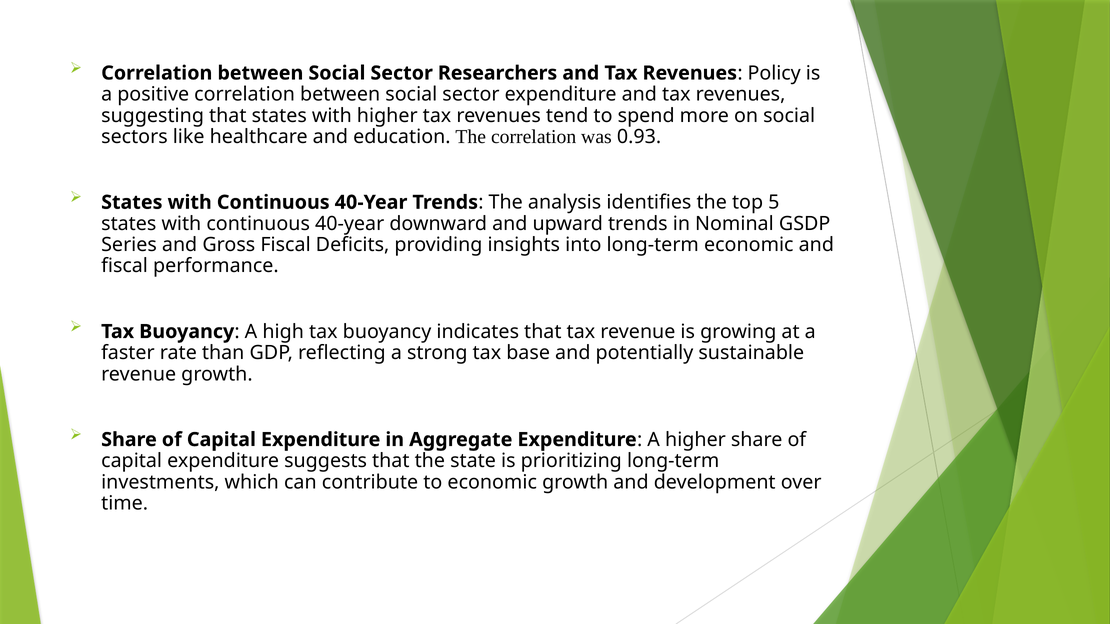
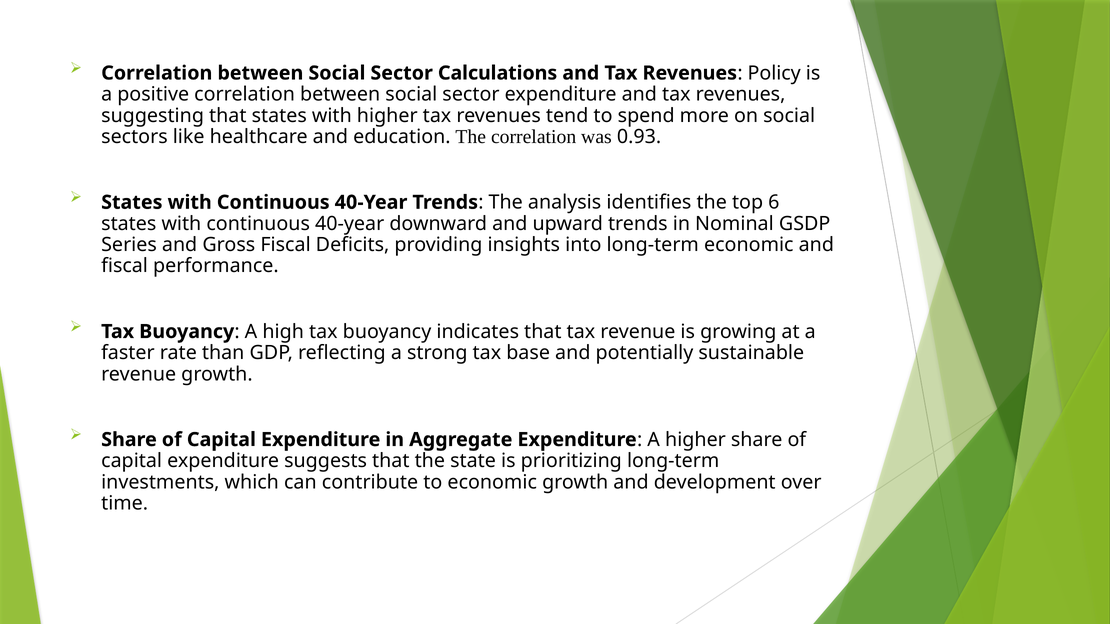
Researchers: Researchers -> Calculations
5: 5 -> 6
